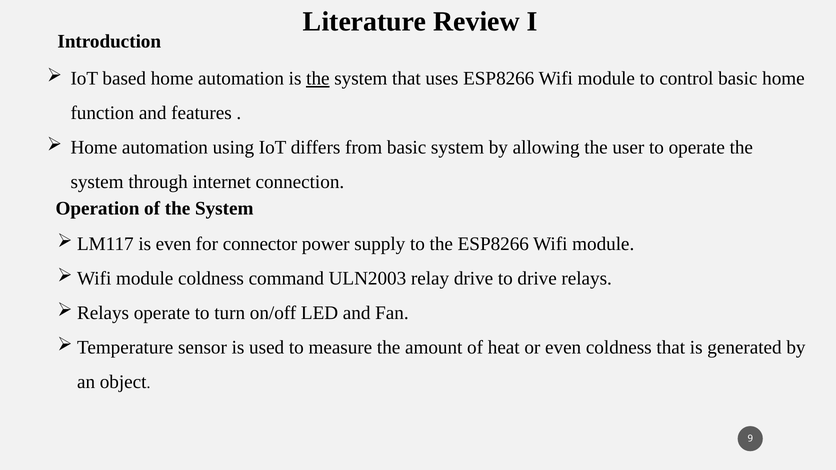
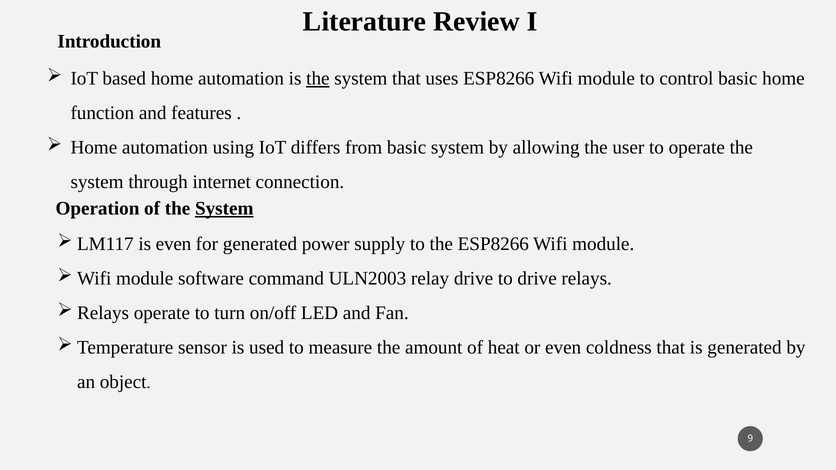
System at (224, 209) underline: none -> present
for connector: connector -> generated
module coldness: coldness -> software
